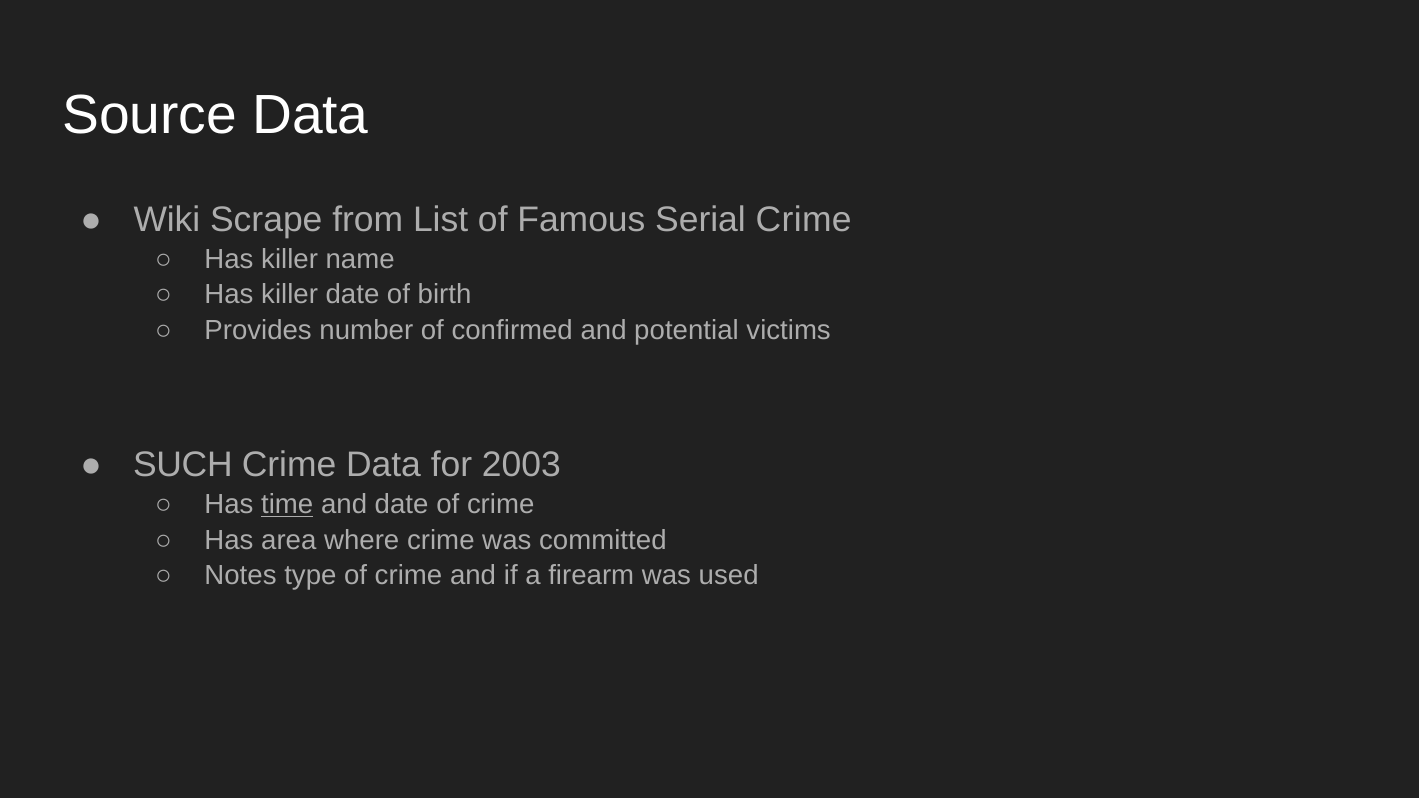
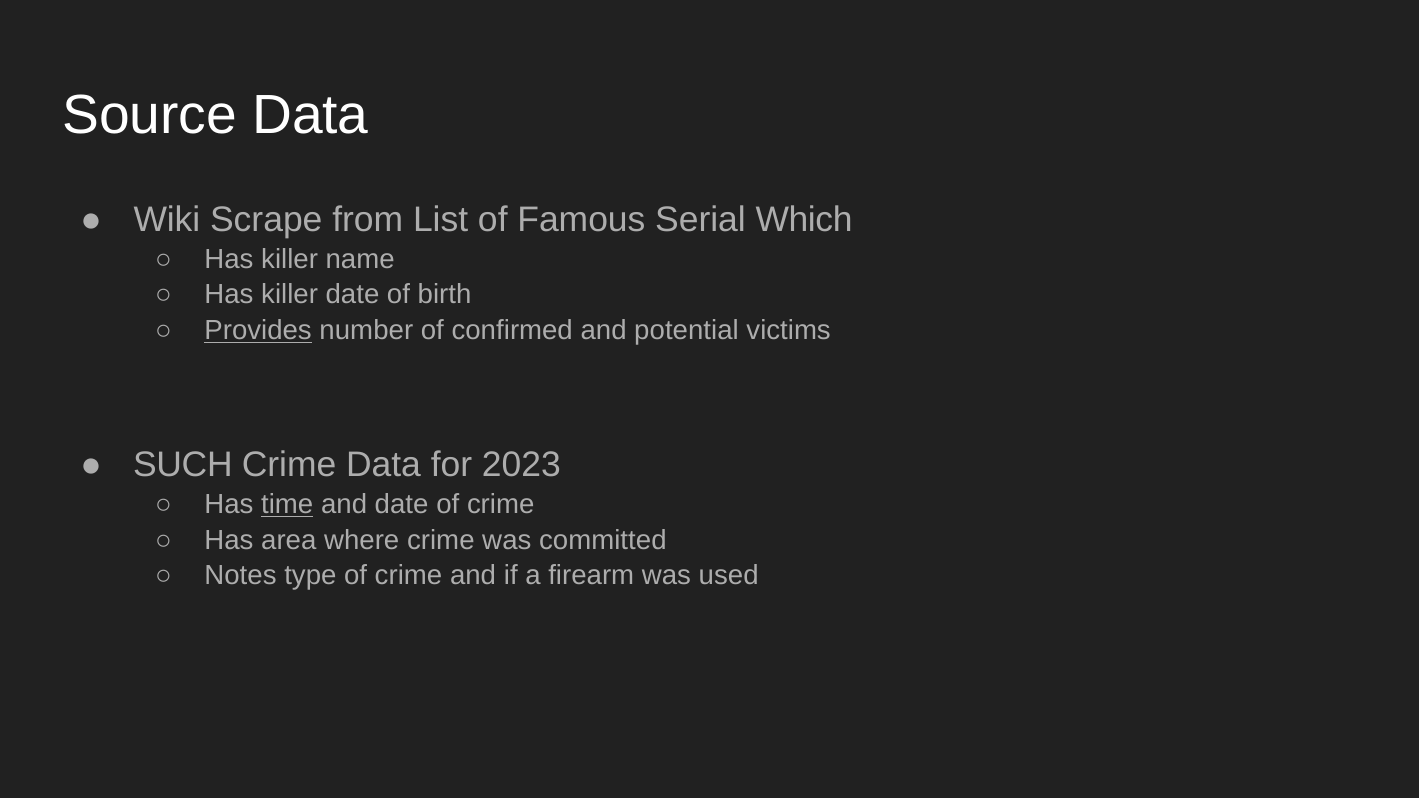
Serial Crime: Crime -> Which
Provides underline: none -> present
2003: 2003 -> 2023
